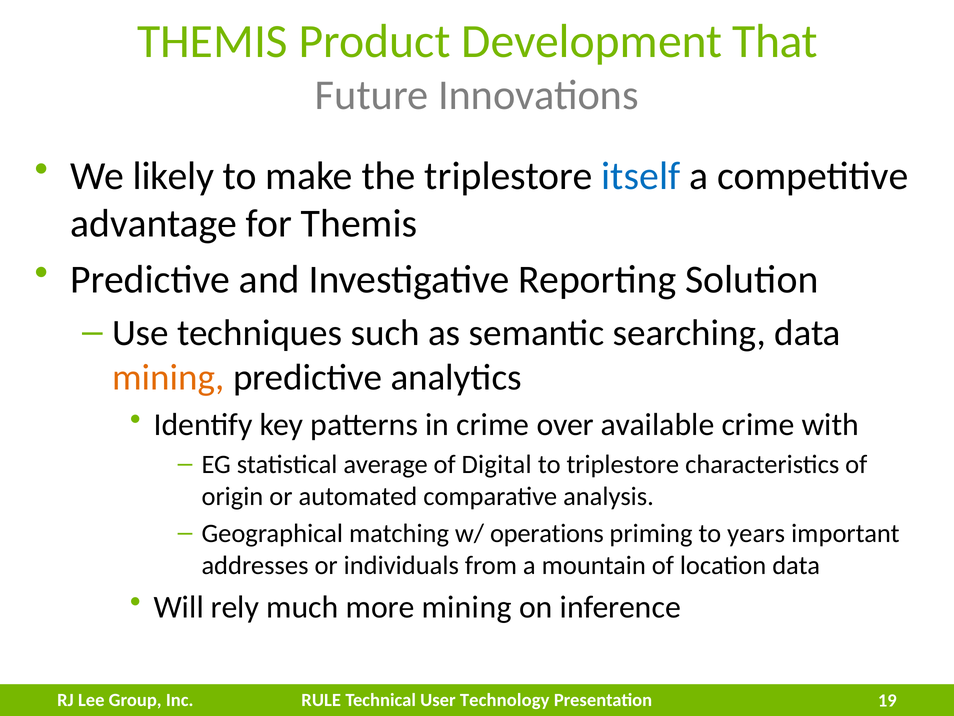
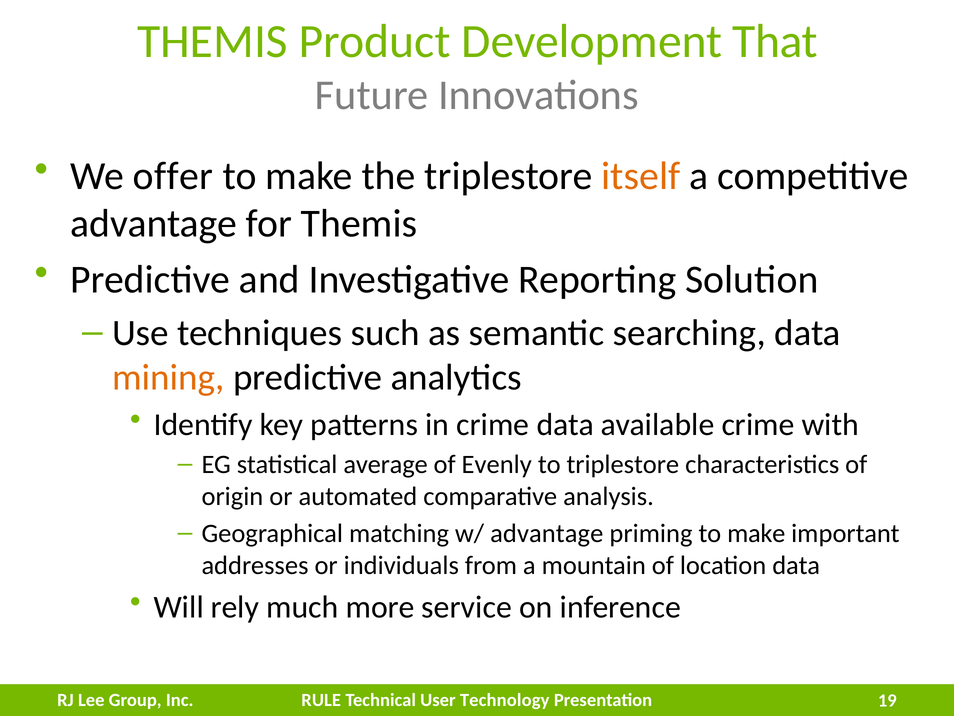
likely: likely -> offer
itself colour: blue -> orange
crime over: over -> data
Digital: Digital -> Evenly
w/ operations: operations -> advantage
priming to years: years -> make
more mining: mining -> service
